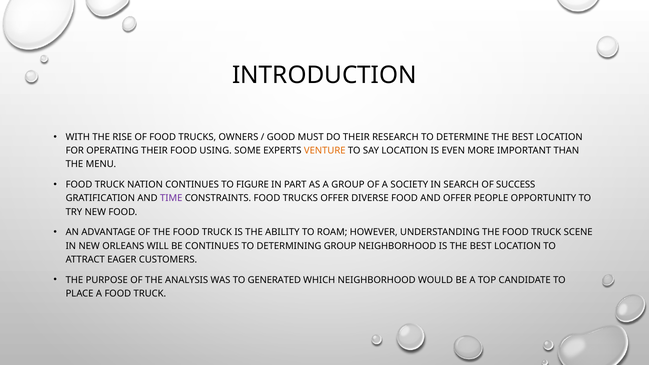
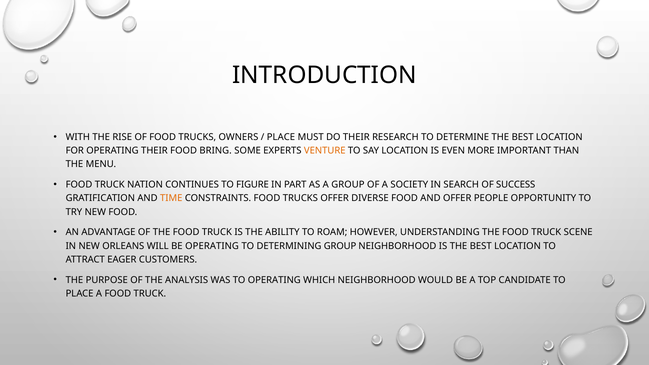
GOOD at (281, 137): GOOD -> PLACE
USING: USING -> BRING
TIME colour: purple -> orange
BE CONTINUES: CONTINUES -> OPERATING
TO GENERATED: GENERATED -> OPERATING
